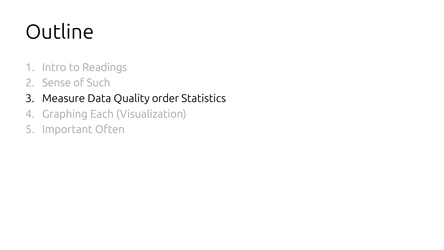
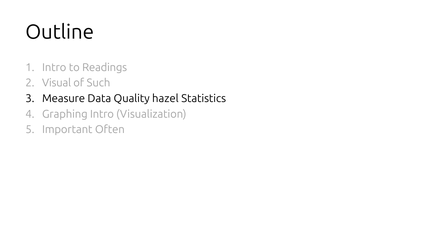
Sense: Sense -> Visual
order: order -> hazel
Graphing Each: Each -> Intro
